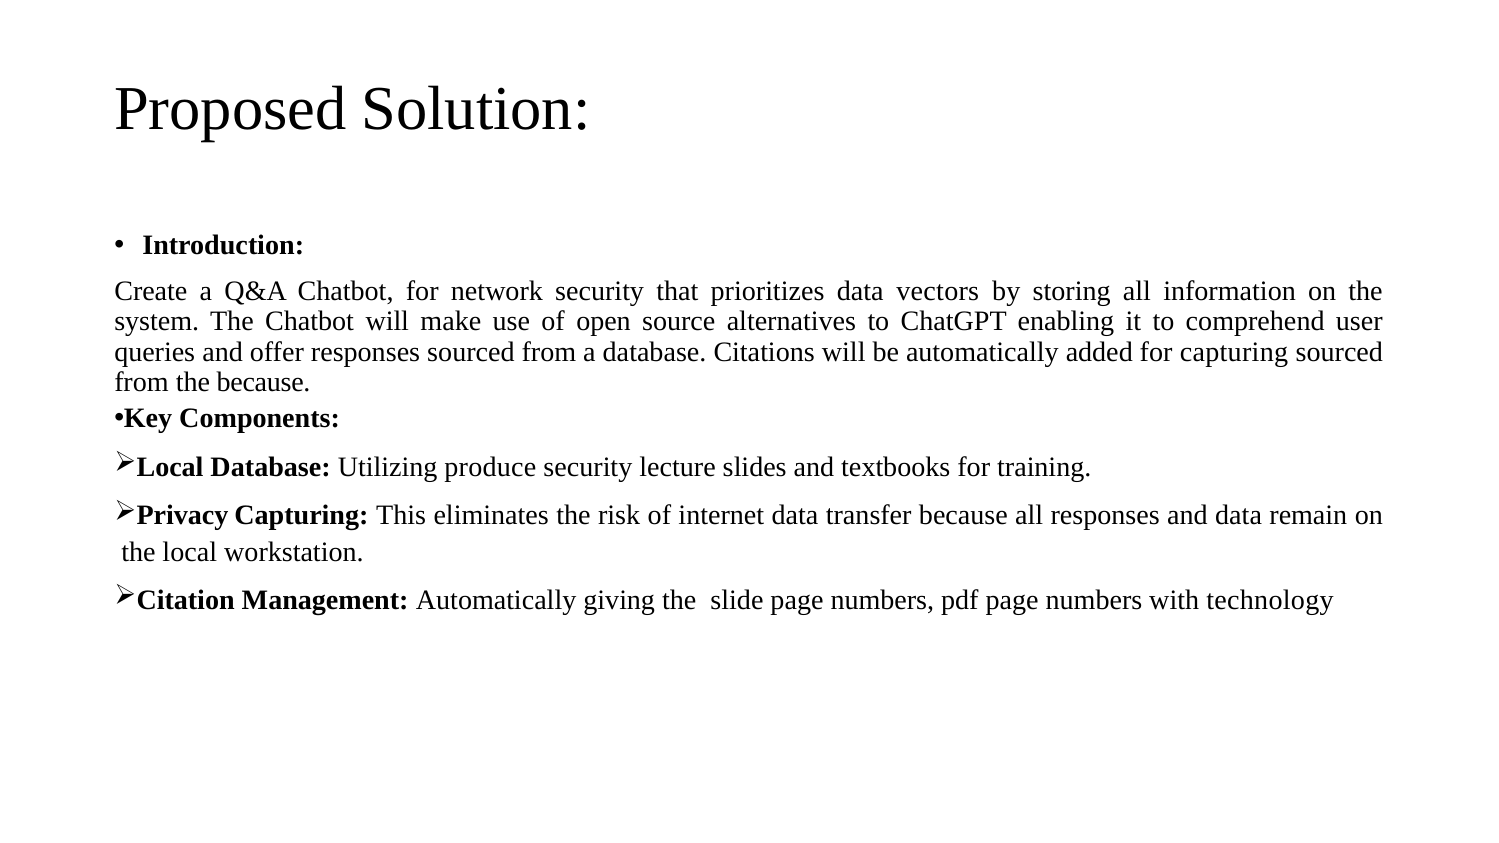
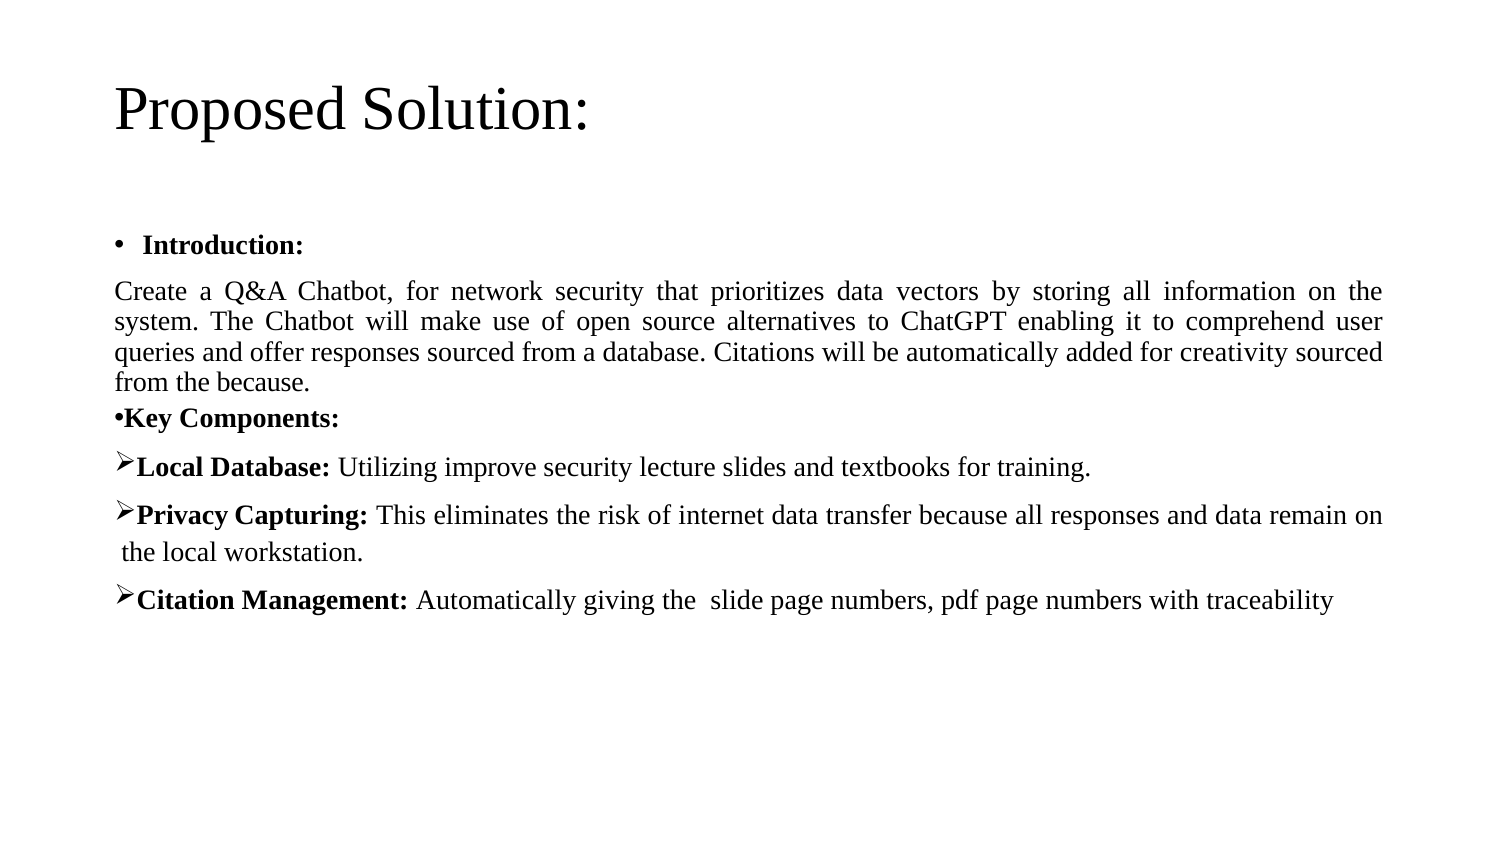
for capturing: capturing -> creativity
produce: produce -> improve
technology: technology -> traceability
